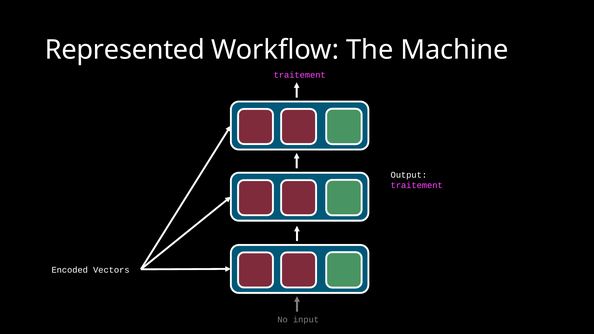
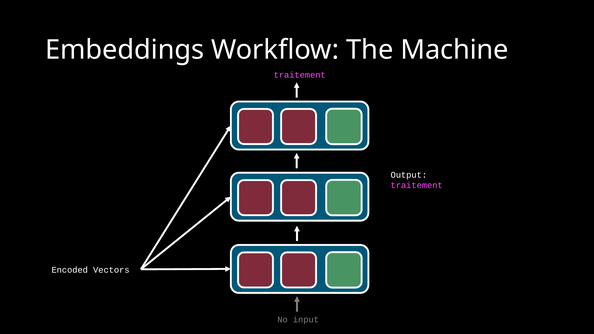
Represented: Represented -> Embeddings
